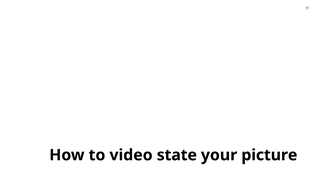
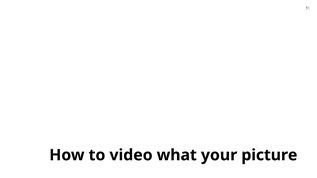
state: state -> what
